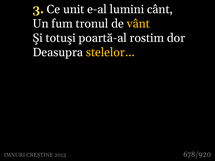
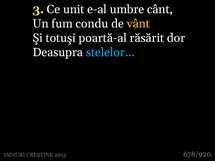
lumini: lumini -> umbre
tronul: tronul -> condu
rostim: rostim -> răsărit
stelelor… colour: yellow -> light blue
